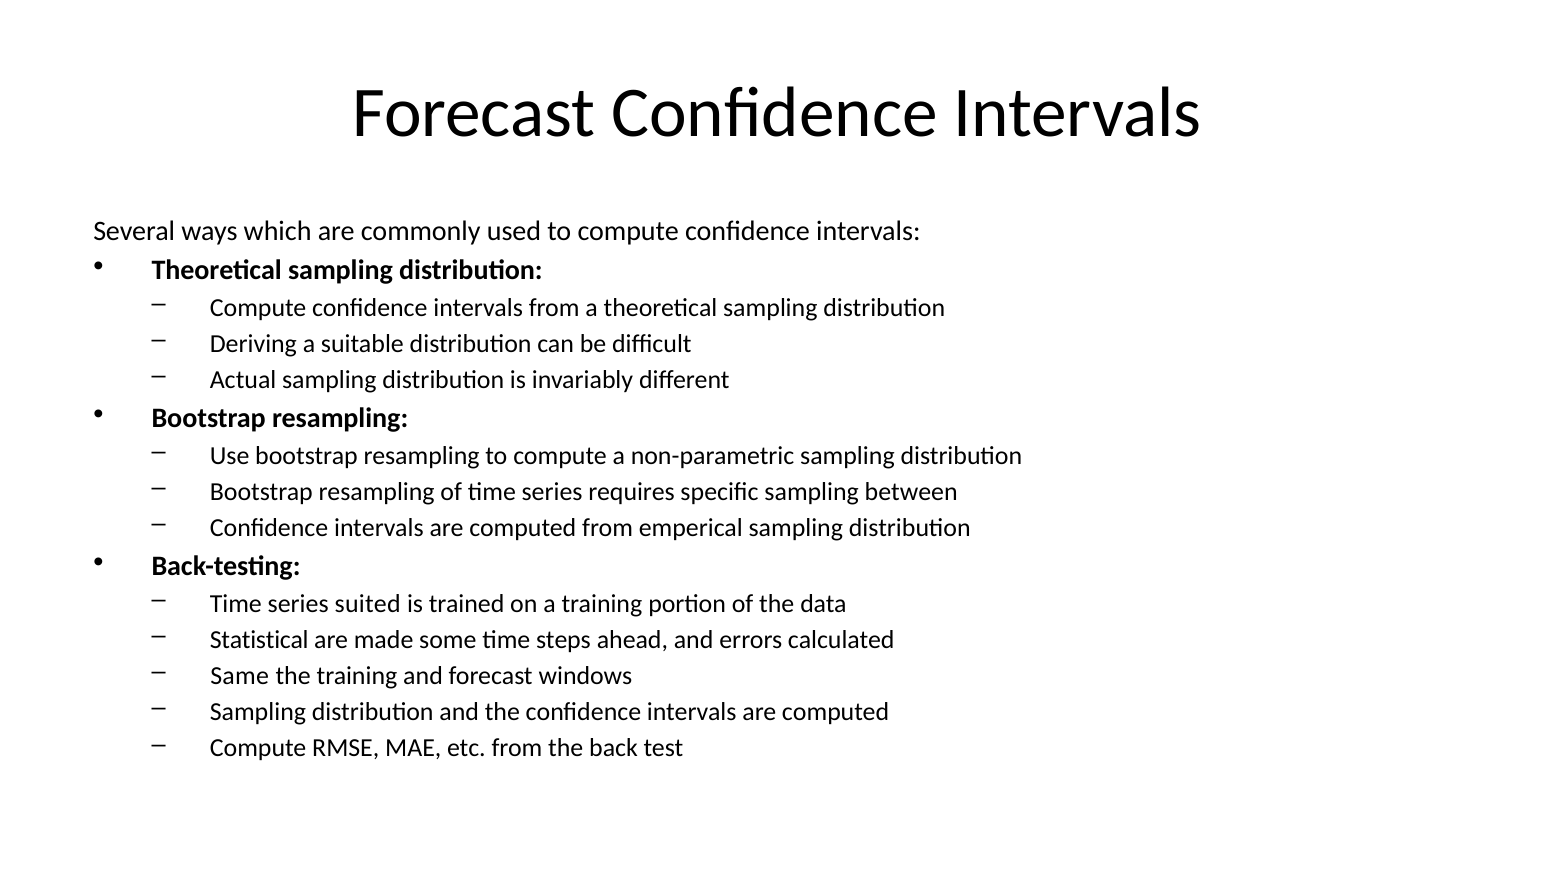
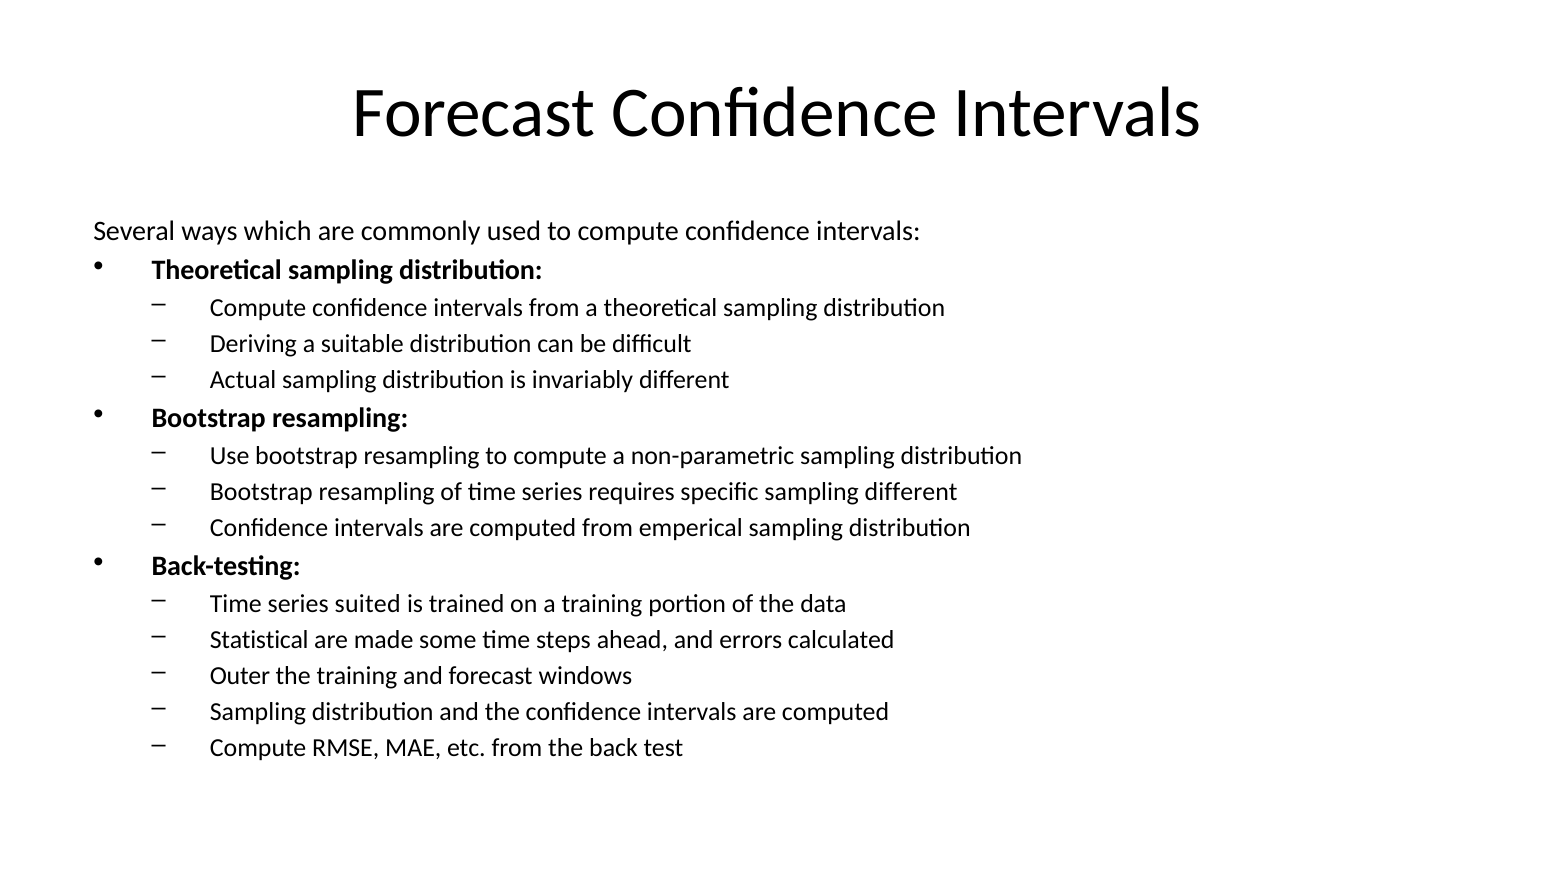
sampling between: between -> different
Same: Same -> Outer
